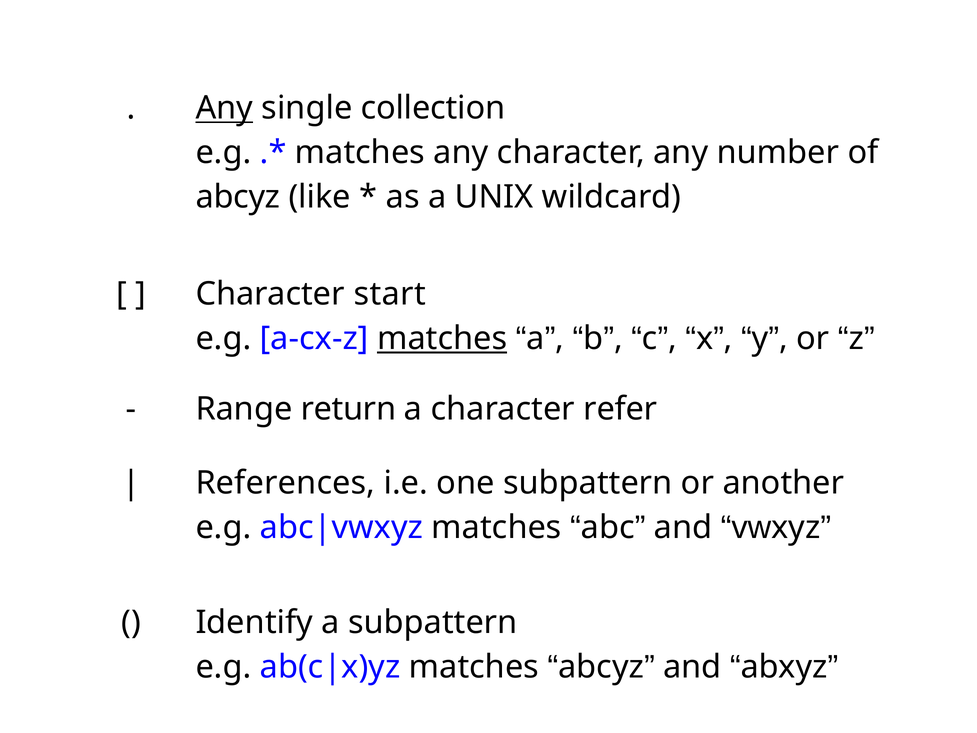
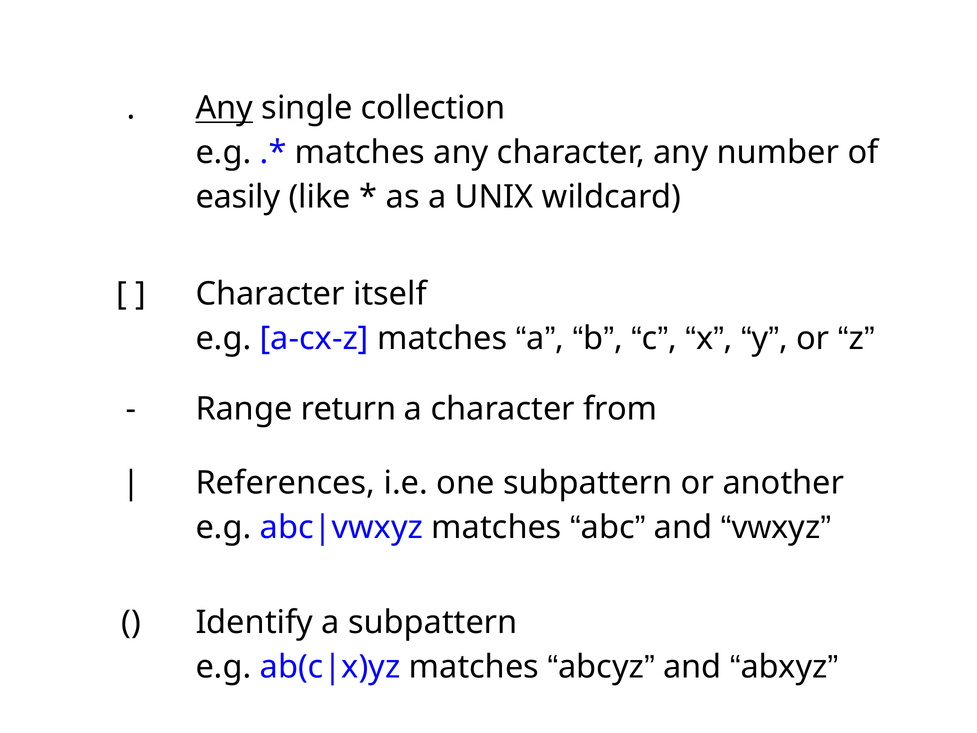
abcyz at (238, 197): abcyz -> easily
start: start -> itself
matches at (442, 338) underline: present -> none
refer: refer -> from
